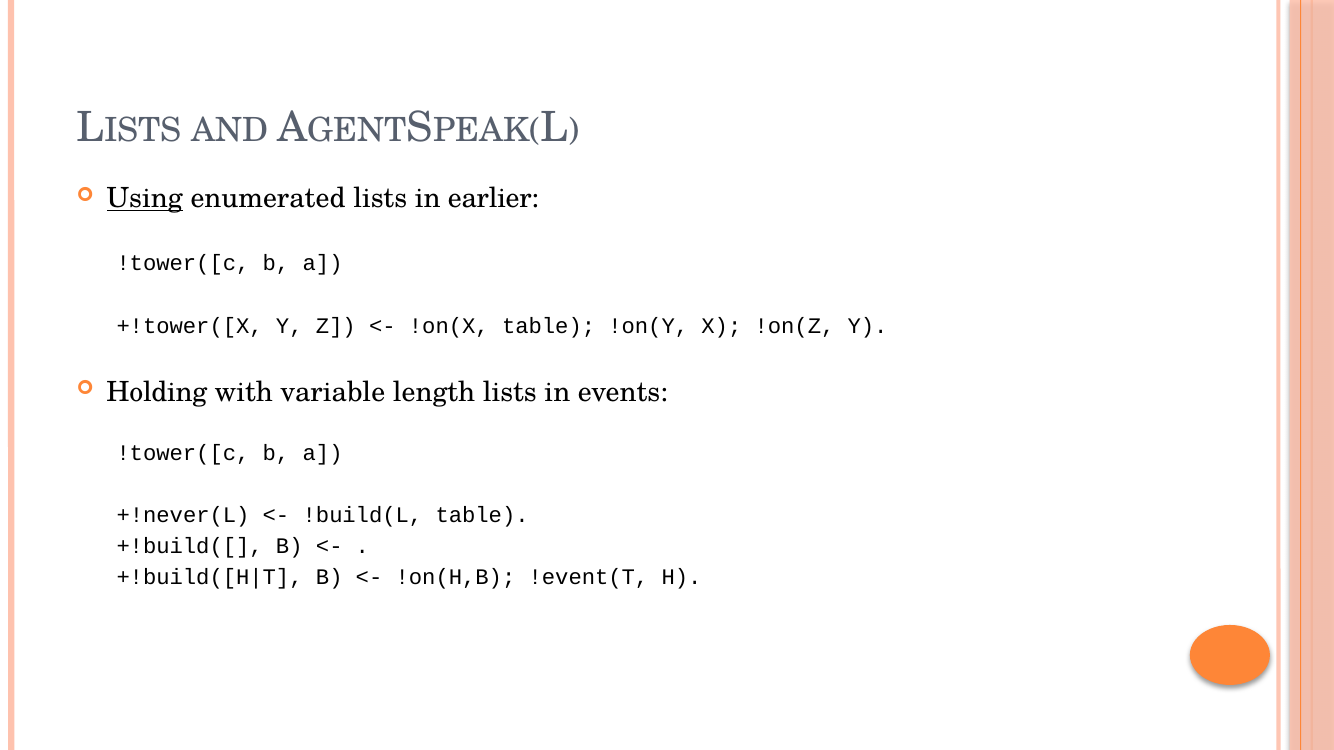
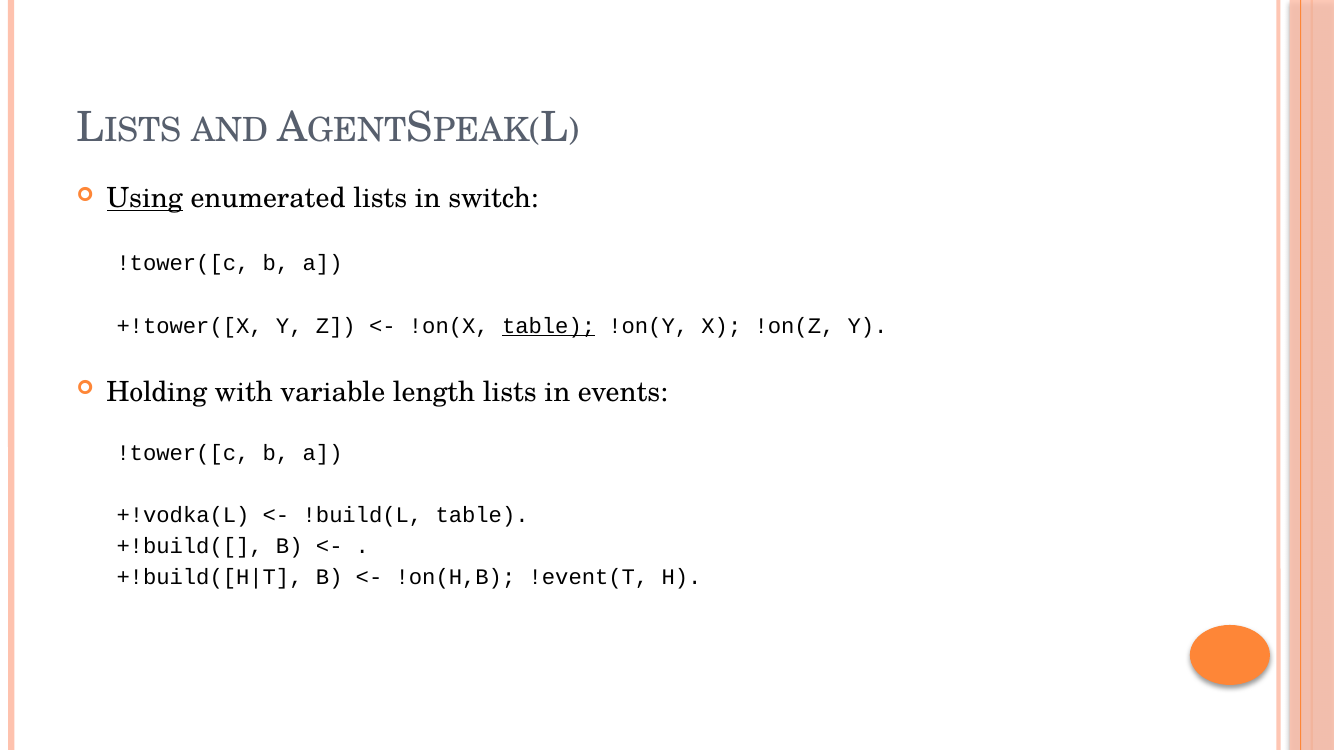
earlier: earlier -> switch
table at (549, 326) underline: none -> present
+!never(L: +!never(L -> +!vodka(L
